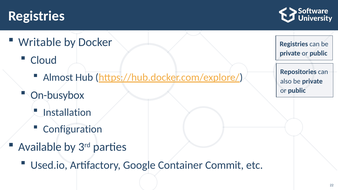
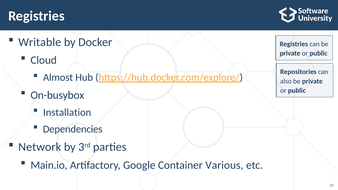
Configuration: Configuration -> Dependencies
Available: Available -> Network
Used.io: Used.io -> Main.io
Commit: Commit -> Various
